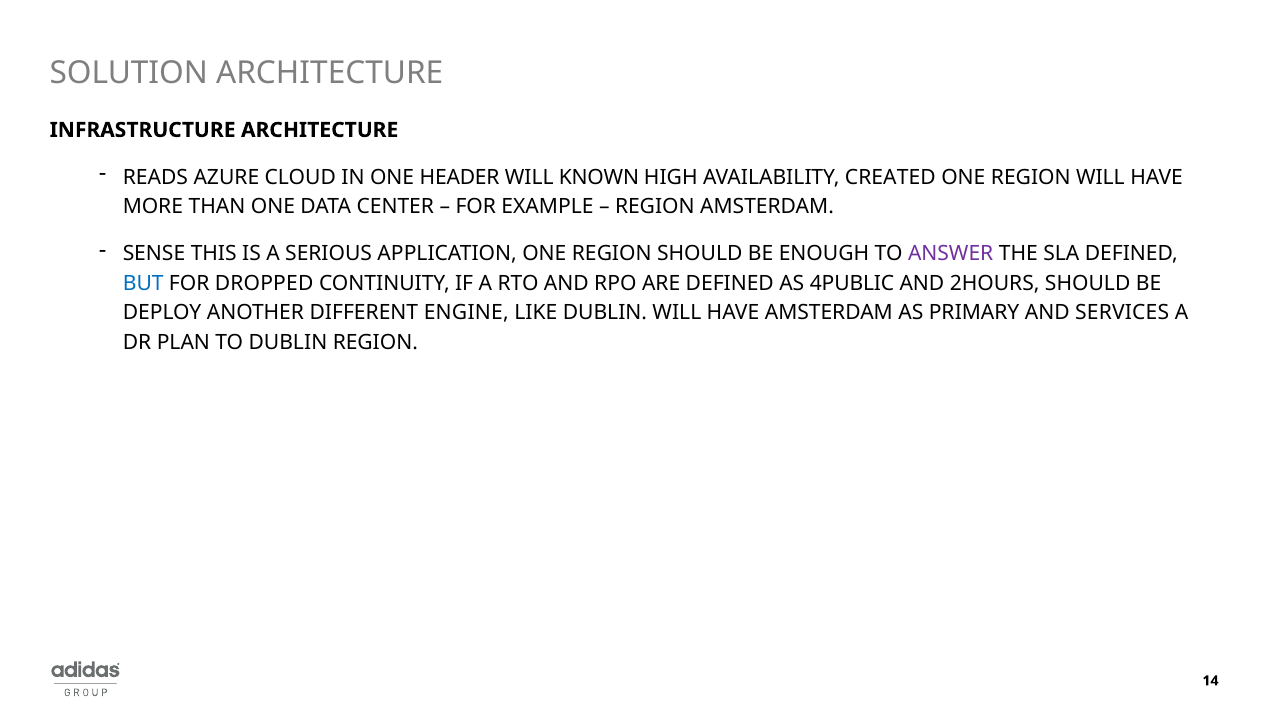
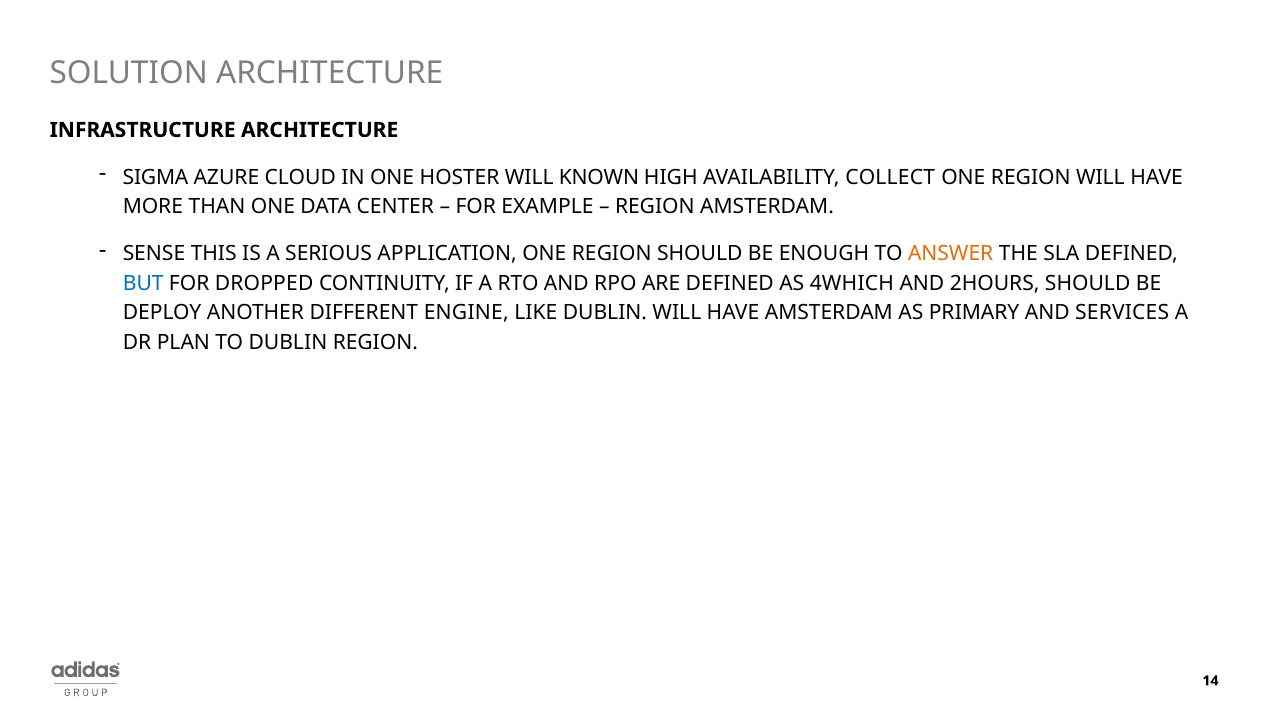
READS: READS -> SIGMA
HEADER: HEADER -> HOSTER
CREATED: CREATED -> COLLECT
ANSWER colour: purple -> orange
4PUBLIC: 4PUBLIC -> 4WHICH
